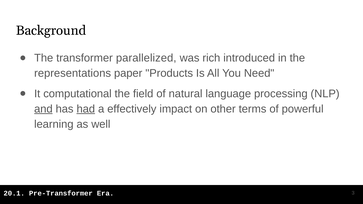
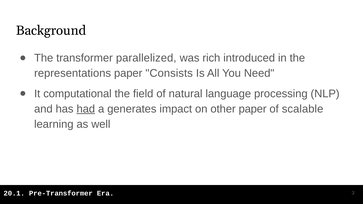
Products: Products -> Consists
and underline: present -> none
effectively: effectively -> generates
other terms: terms -> paper
powerful: powerful -> scalable
